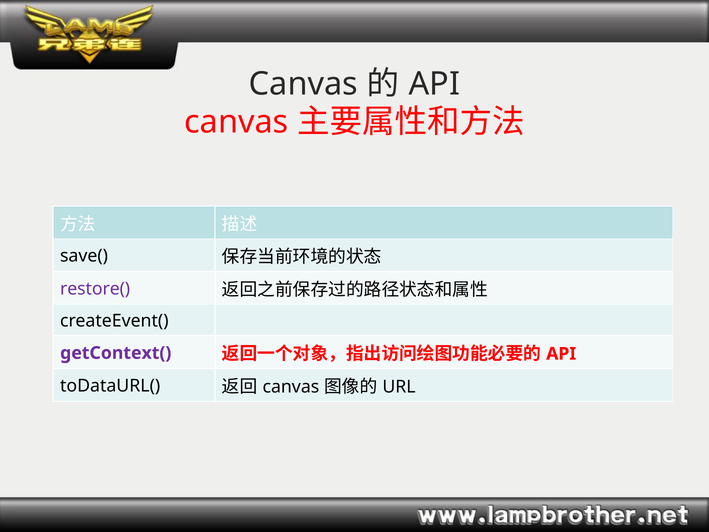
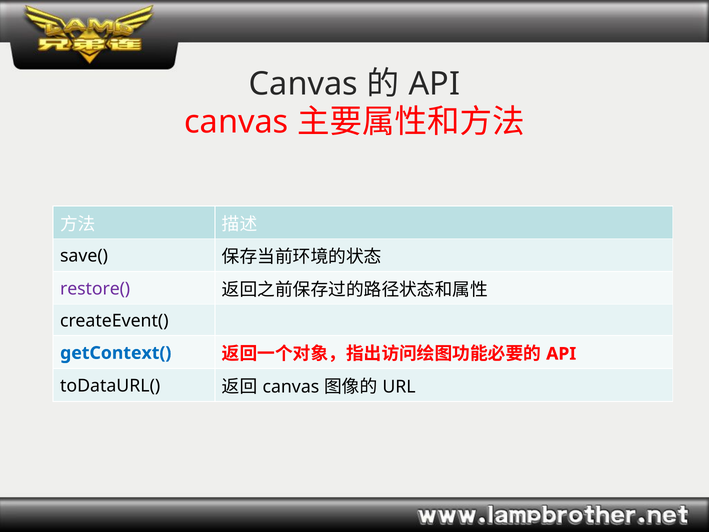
getContext( colour: purple -> blue
